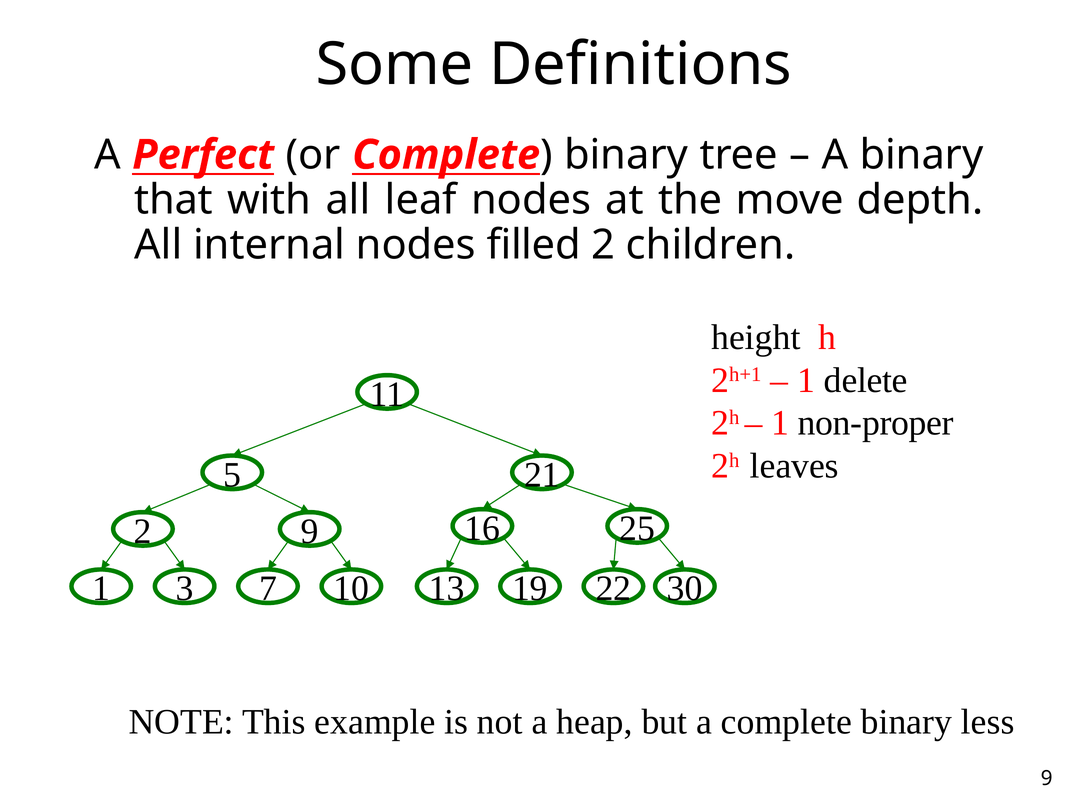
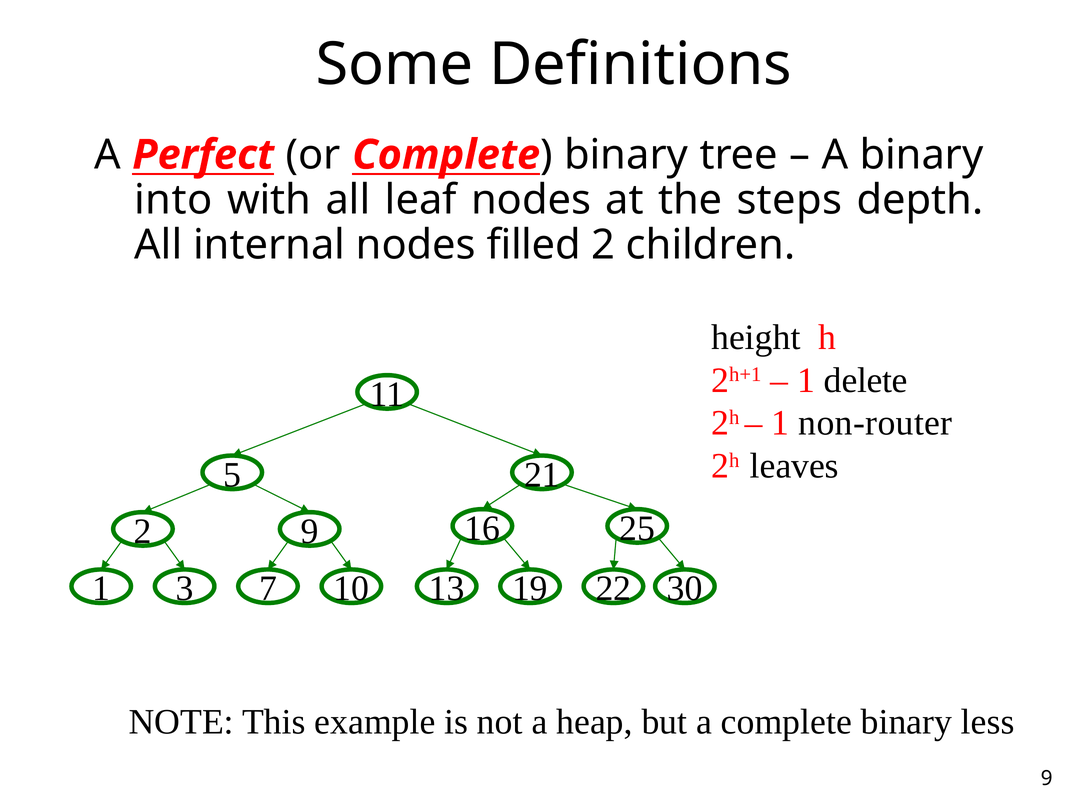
that: that -> into
move: move -> steps
non-proper: non-proper -> non-router
